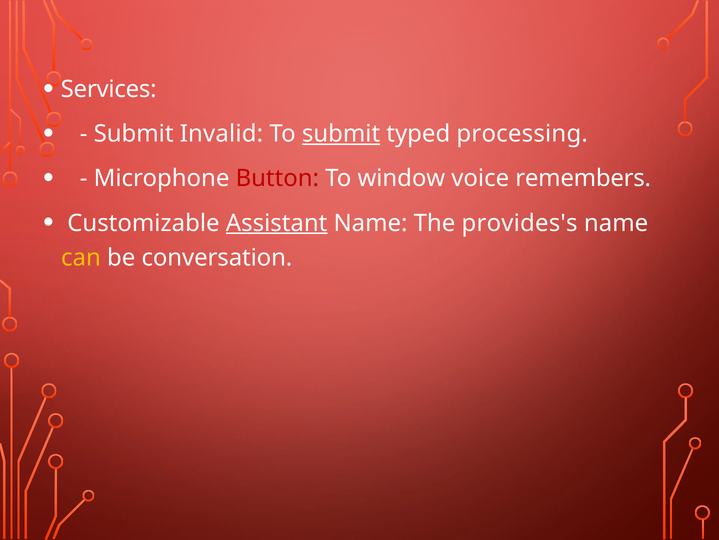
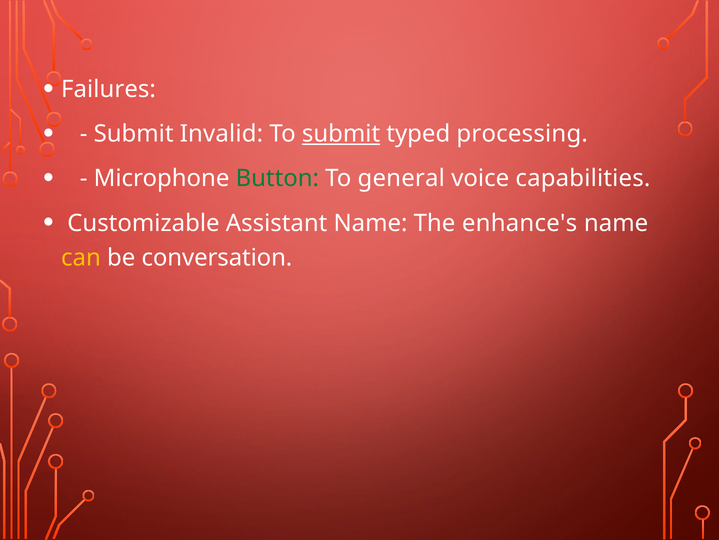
Services: Services -> Failures
Button colour: red -> green
window: window -> general
remembers: remembers -> capabilities
Assistant underline: present -> none
provides's: provides's -> enhance's
